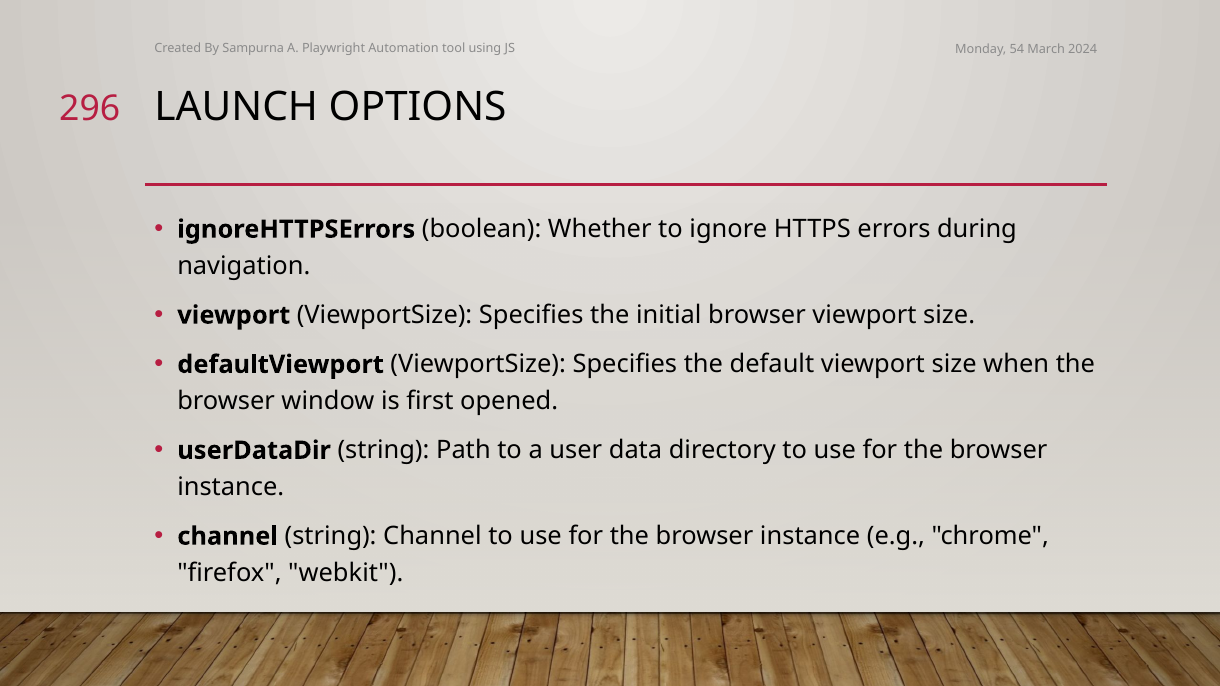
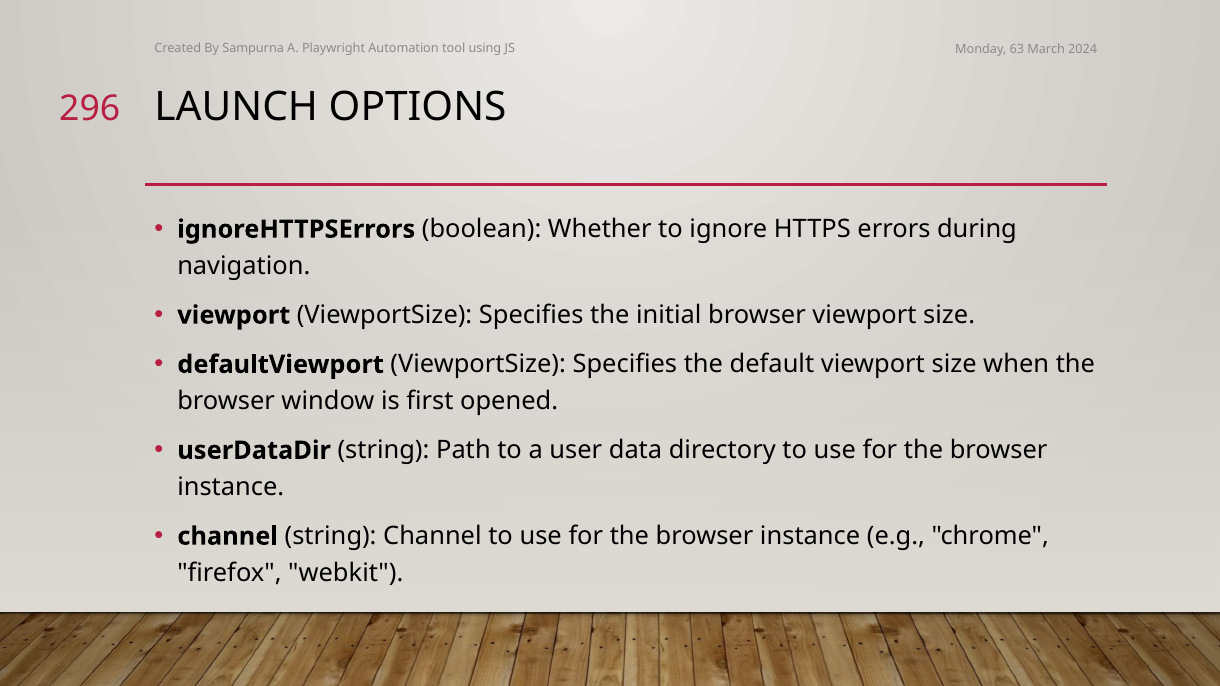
54: 54 -> 63
